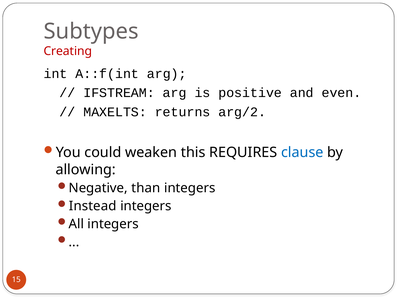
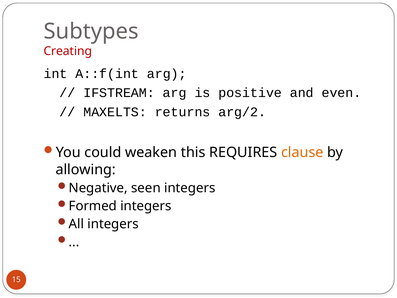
clause colour: blue -> orange
than: than -> seen
Instead: Instead -> Formed
